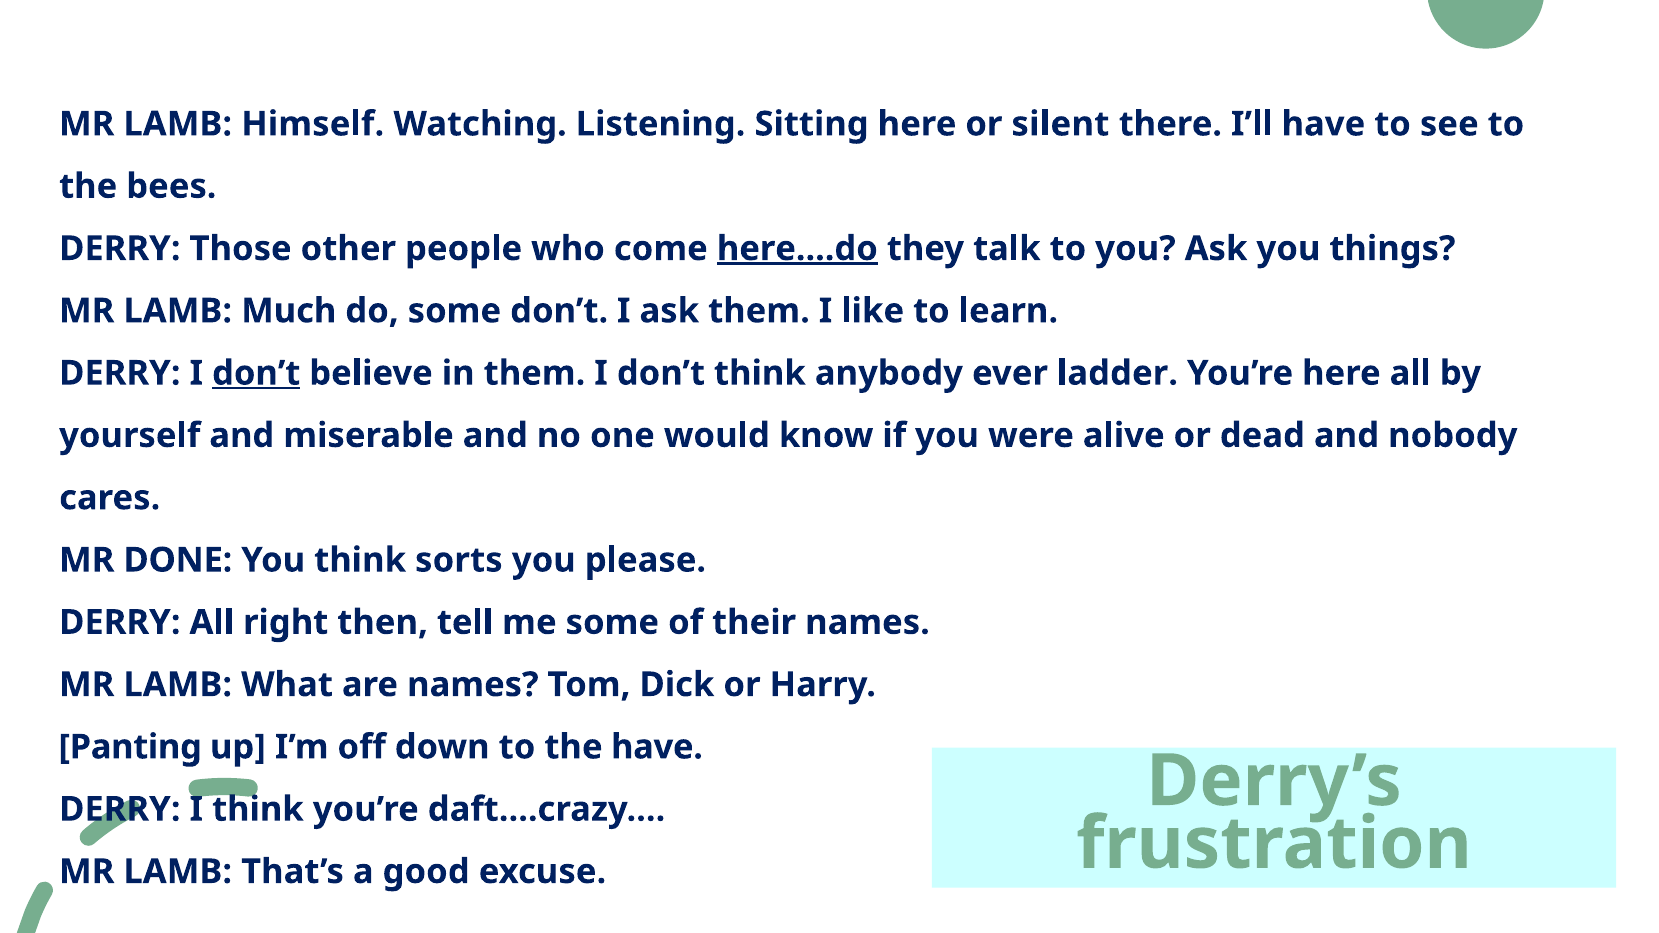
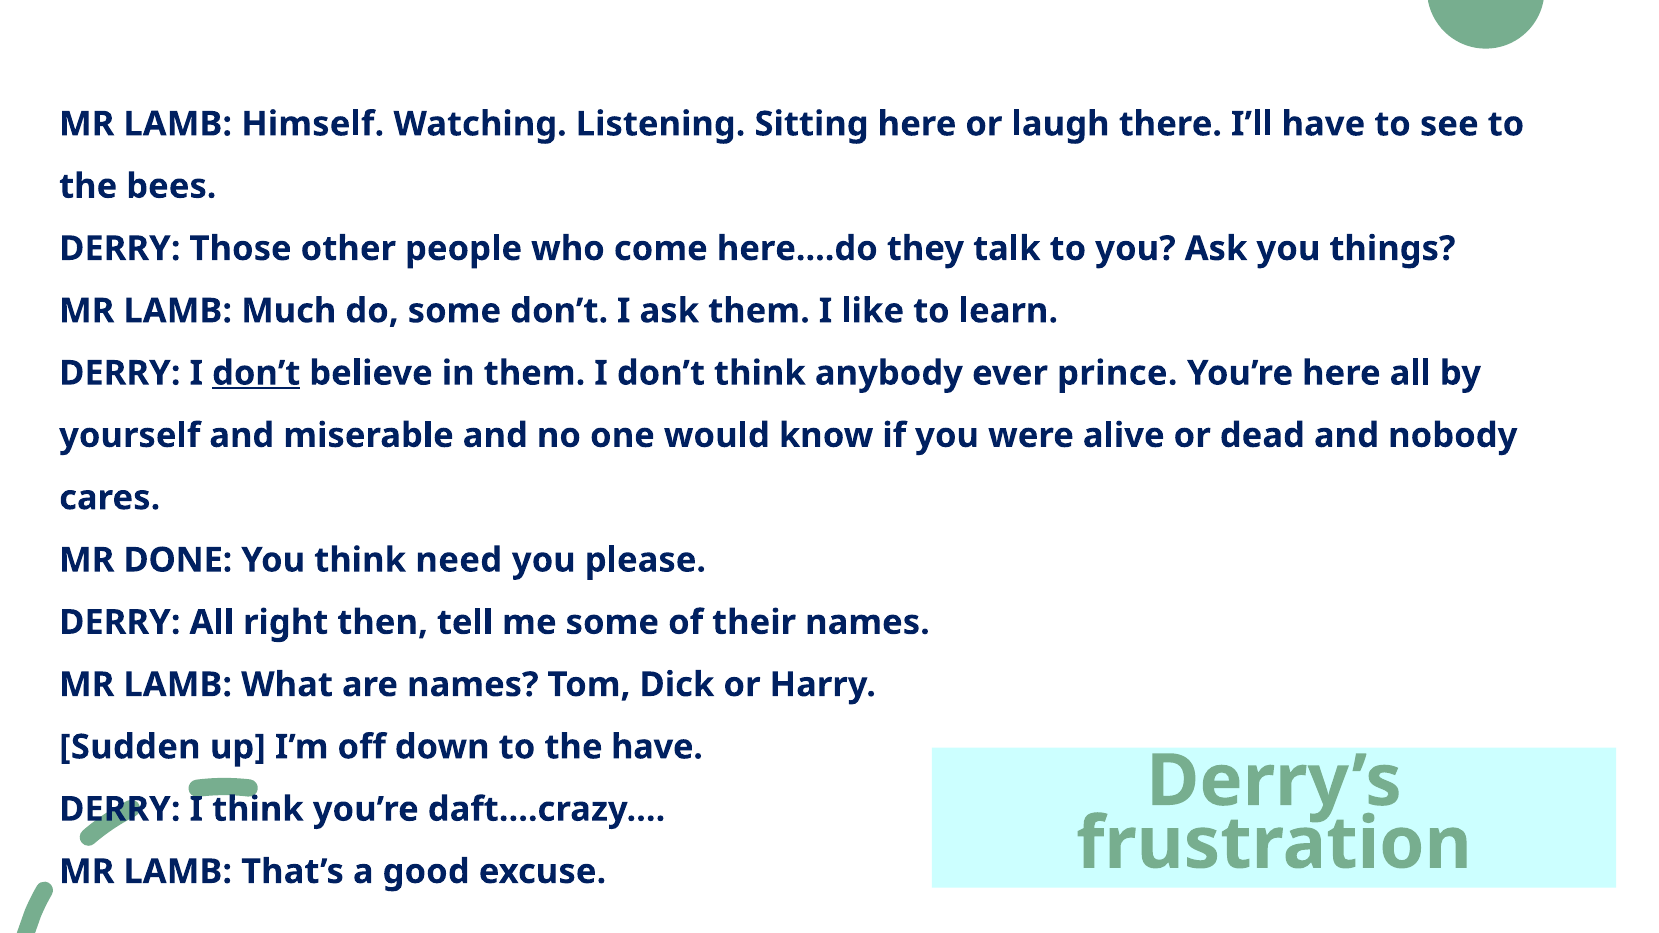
silent: silent -> laugh
here....do underline: present -> none
ladder: ladder -> prince
sorts: sorts -> need
Panting: Panting -> Sudden
